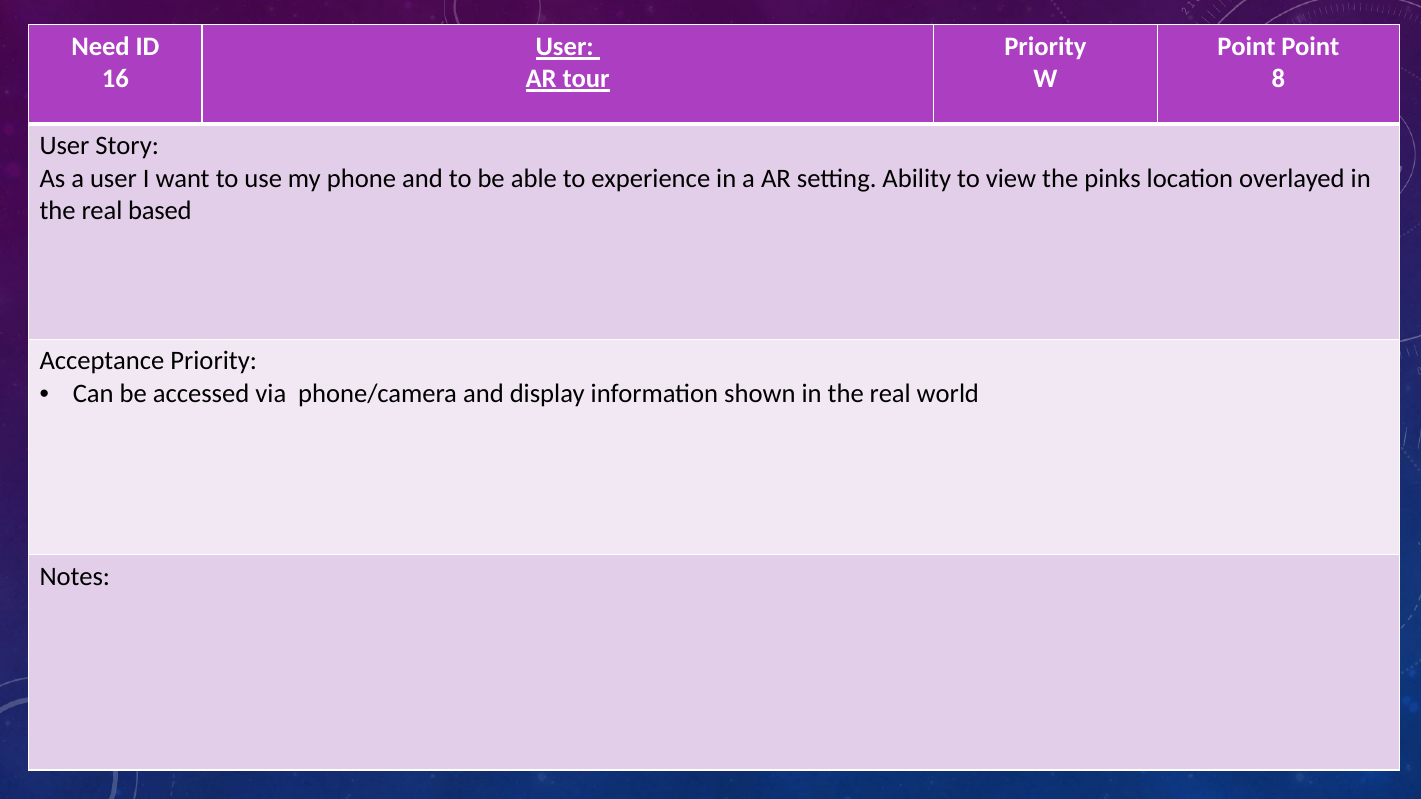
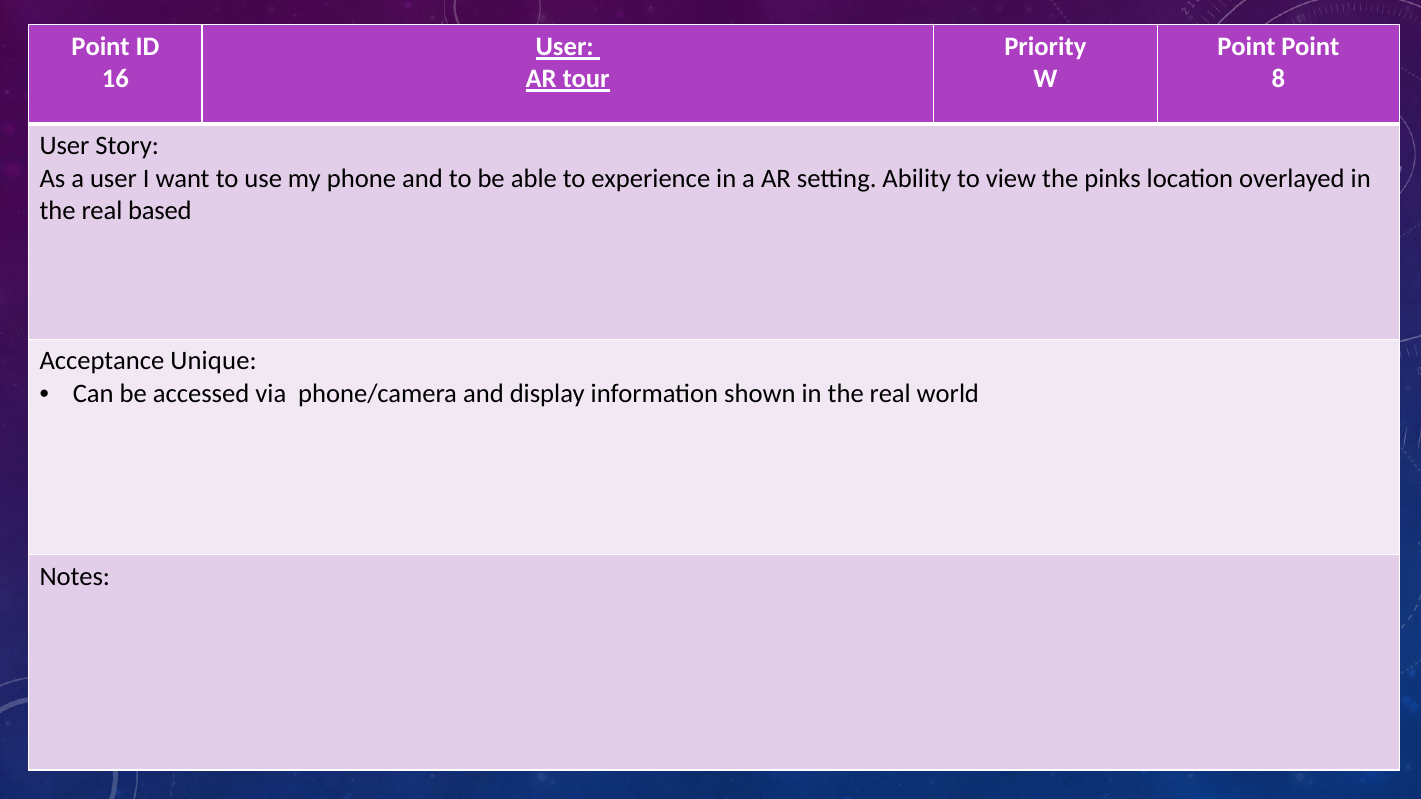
Need at (101, 47): Need -> Point
Acceptance Priority: Priority -> Unique
